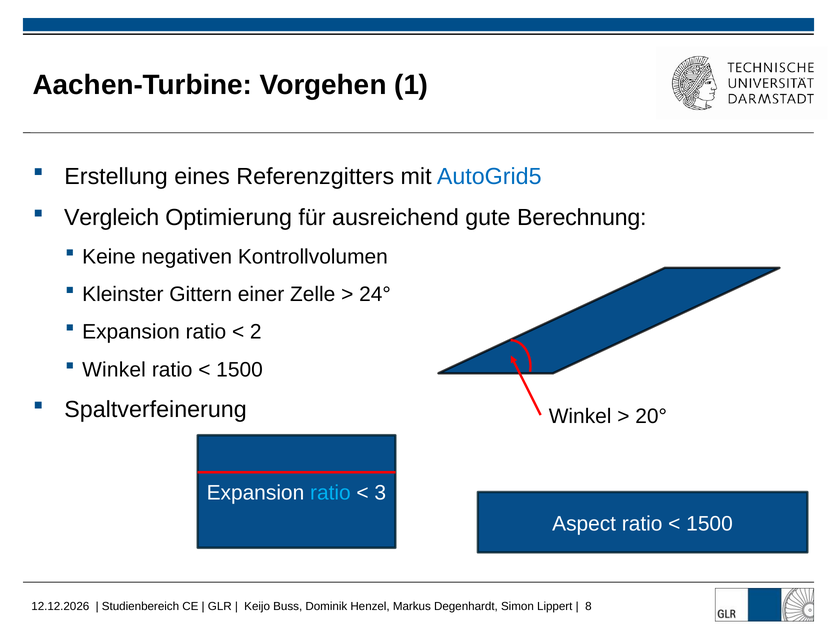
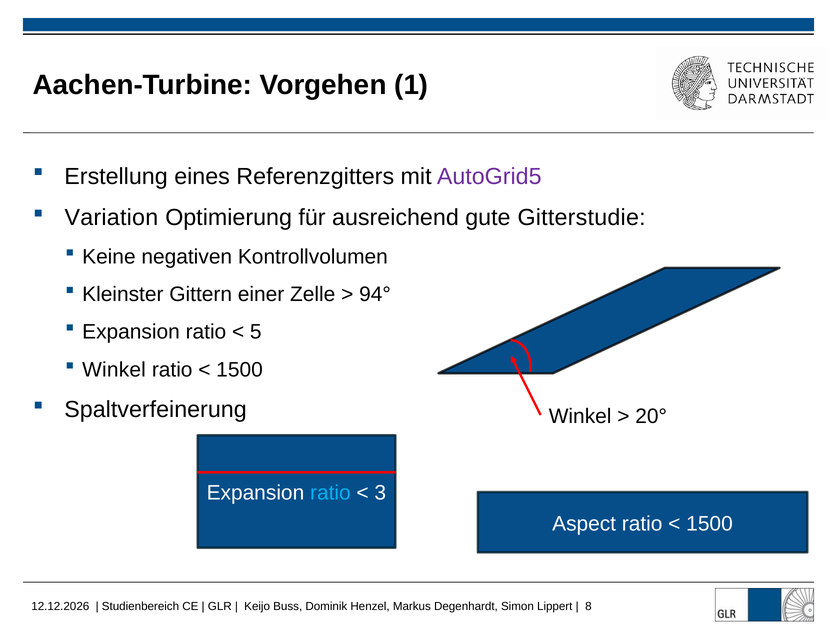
AutoGrid5 colour: blue -> purple
Vergleich: Vergleich -> Variation
Berechnung: Berechnung -> Gitterstudie
24°: 24° -> 94°
2: 2 -> 5
